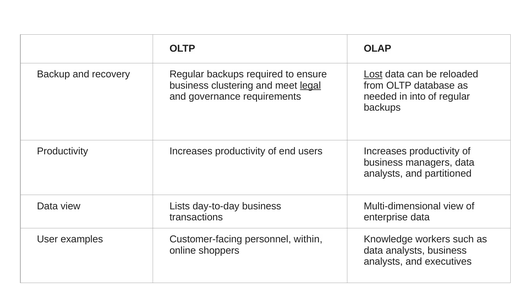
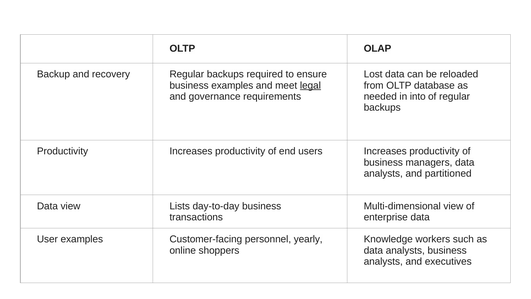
Lost underline: present -> none
business clustering: clustering -> examples
within: within -> yearly
